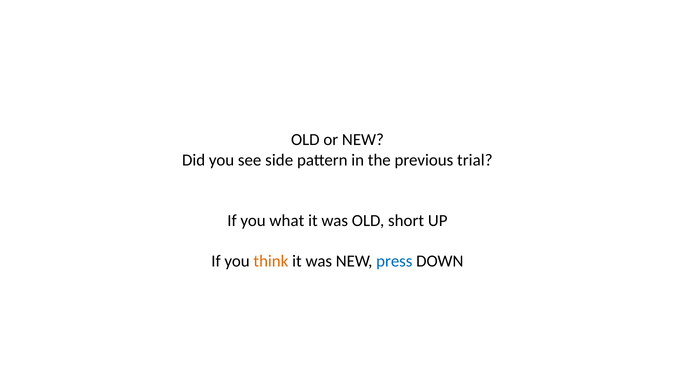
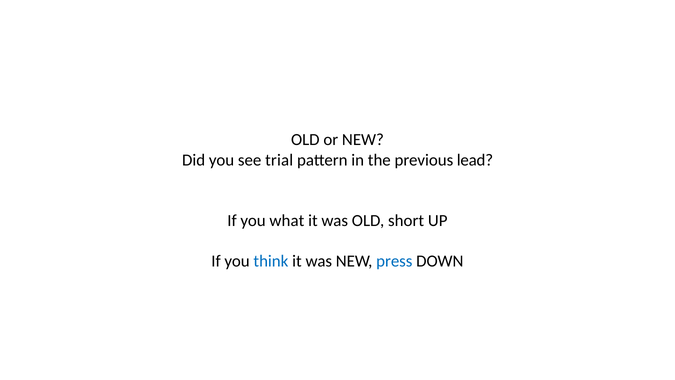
side: side -> trial
trial: trial -> lead
think colour: orange -> blue
